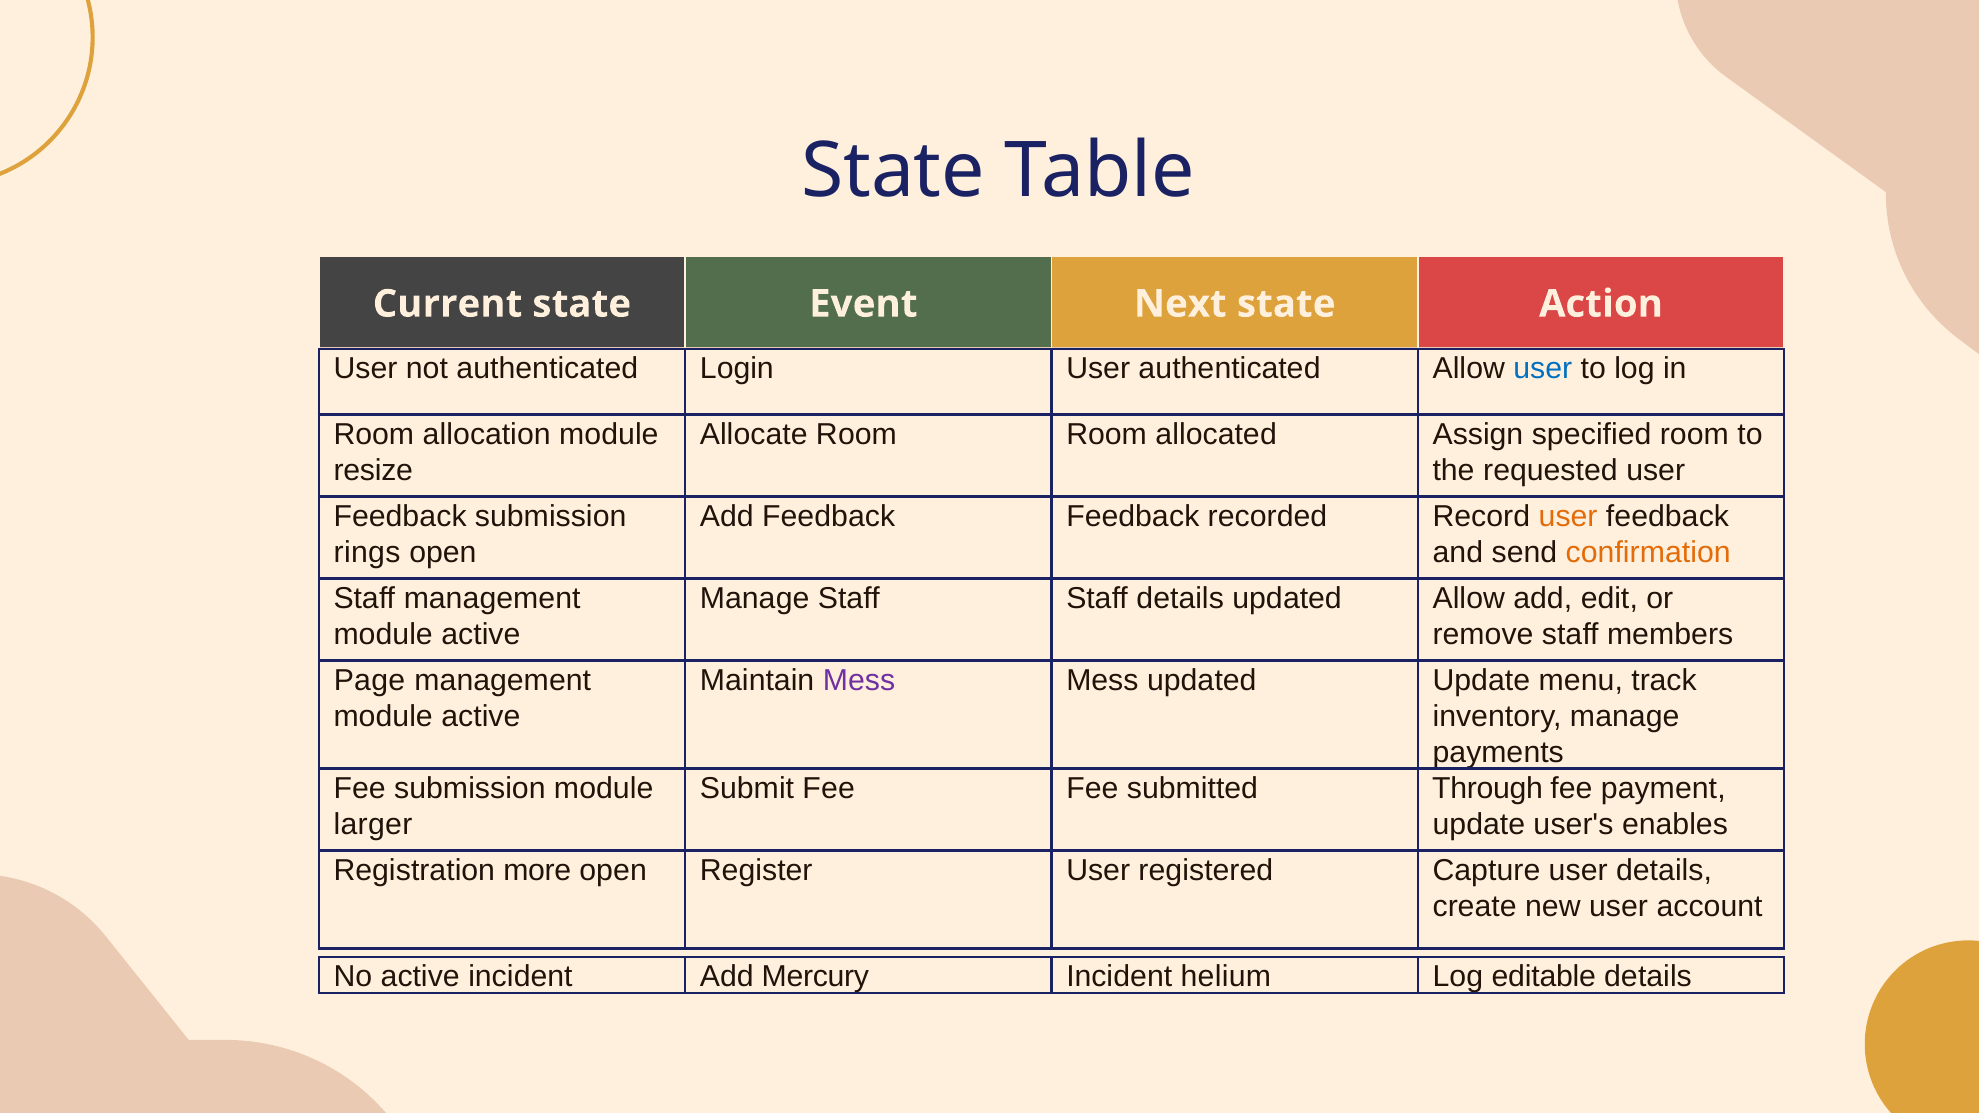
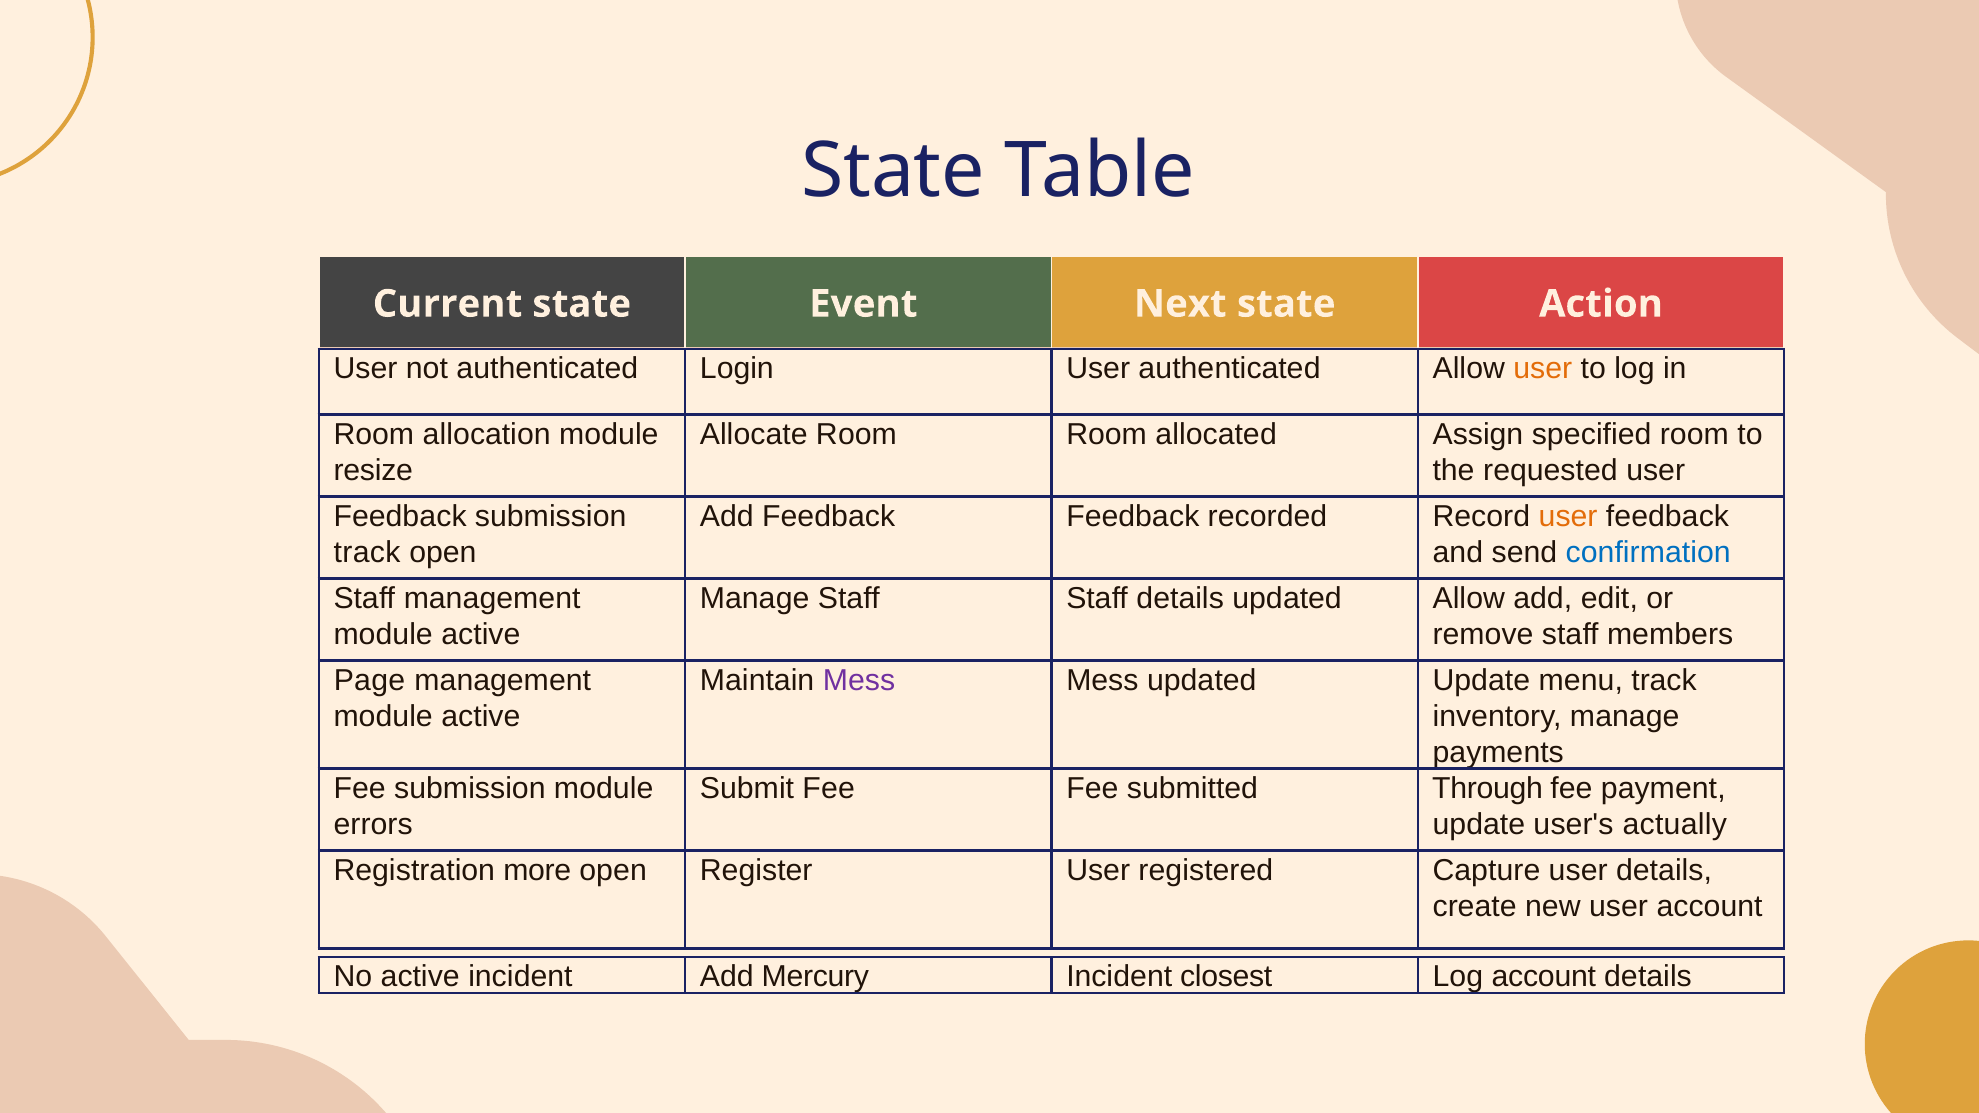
user at (1543, 369) colour: blue -> orange
rings at (367, 552): rings -> track
confirmation colour: orange -> blue
larger: larger -> errors
enables: enables -> actually
helium: helium -> closest
Log editable: editable -> account
